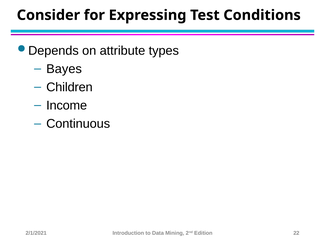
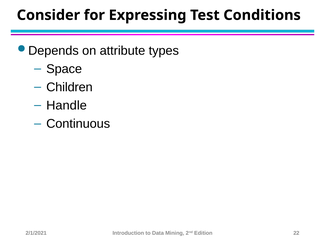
Bayes: Bayes -> Space
Income: Income -> Handle
